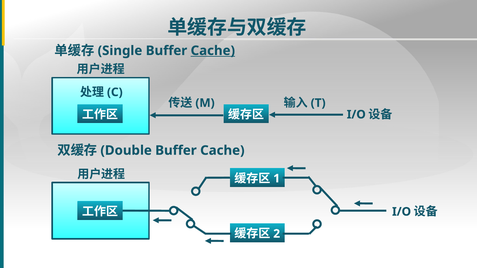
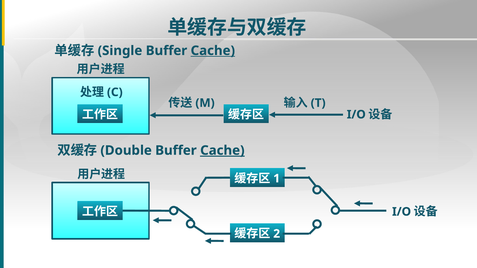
Cache at (222, 151) underline: none -> present
